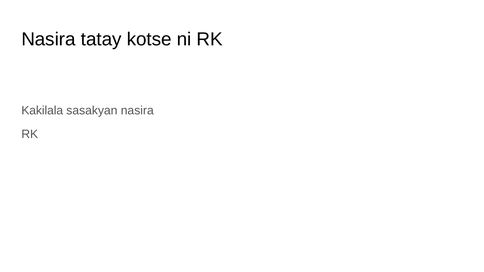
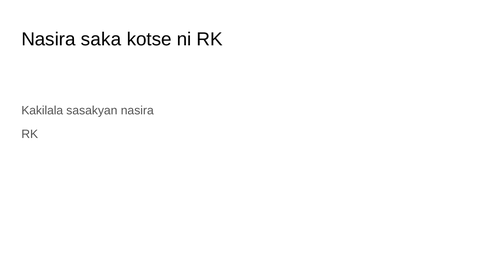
tatay: tatay -> saka
